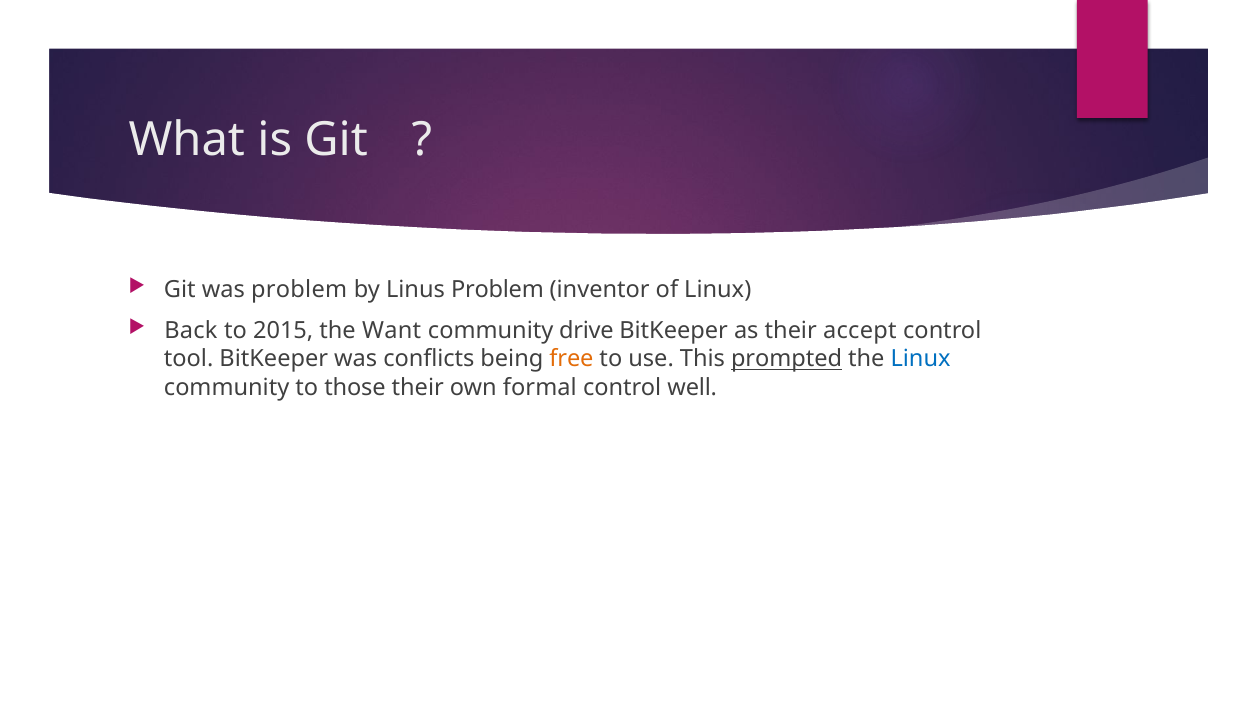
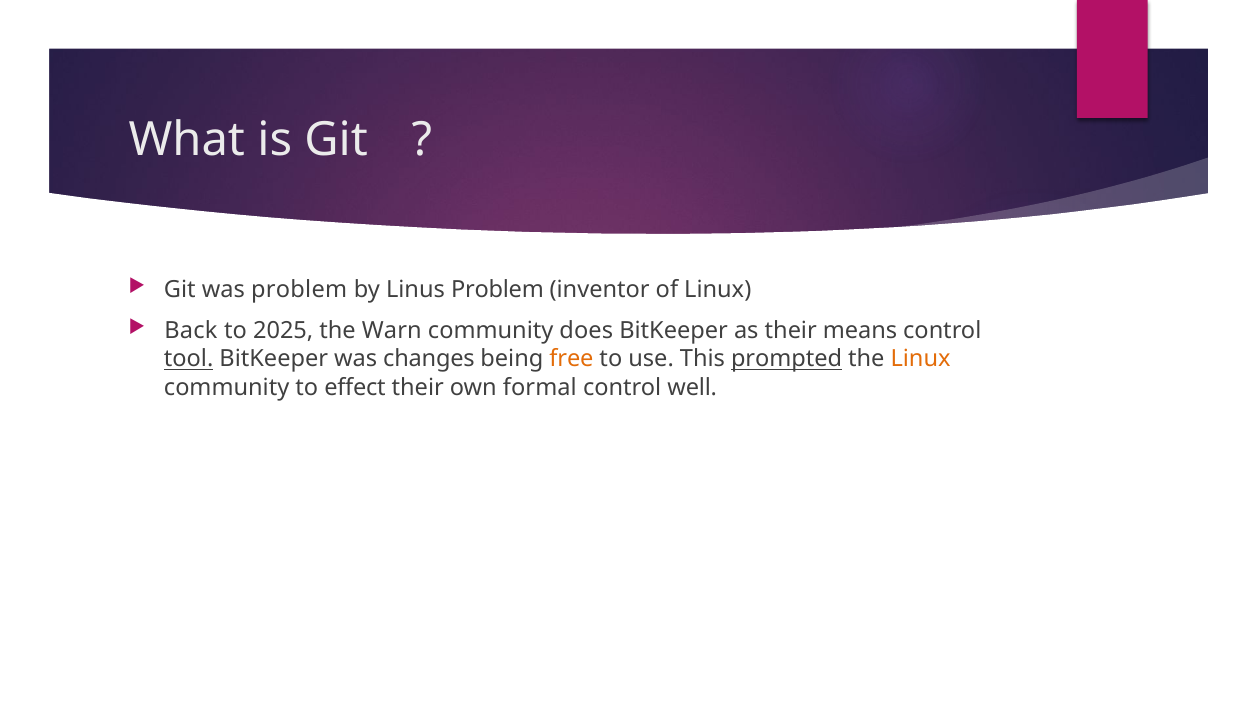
2015: 2015 -> 2025
Want: Want -> Warn
drive: drive -> does
accept: accept -> means
tool underline: none -> present
conflicts: conflicts -> changes
Linux at (921, 359) colour: blue -> orange
those: those -> effect
